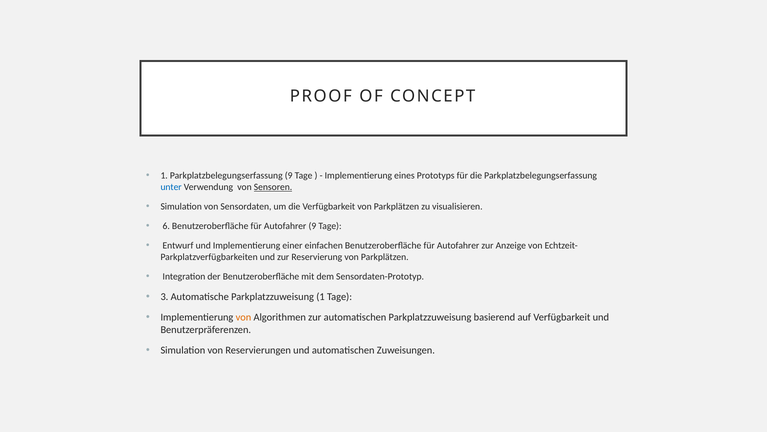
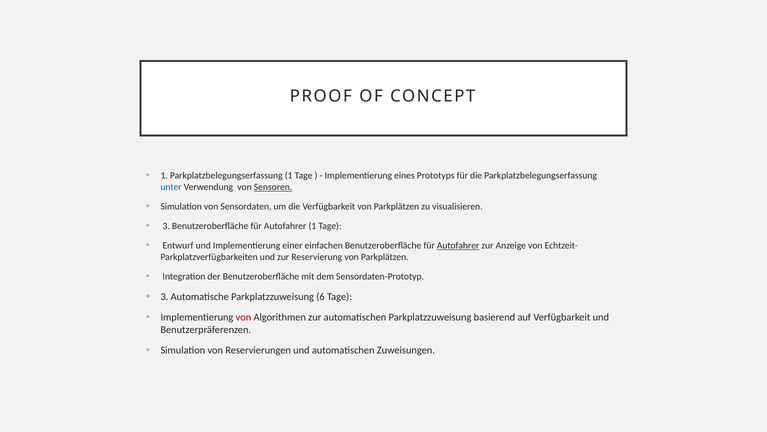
Parkplatzbelegungserfassung 9: 9 -> 1
6 at (166, 226): 6 -> 3
Autofahrer 9: 9 -> 1
Autofahrer at (458, 245) underline: none -> present
Parkplatzzuweisung 1: 1 -> 6
von at (243, 317) colour: orange -> red
